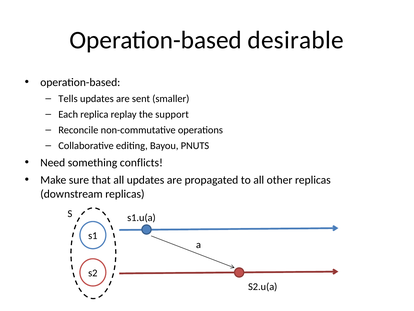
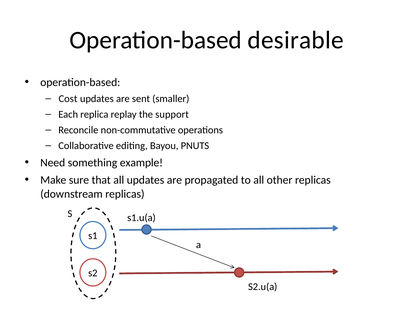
Tells: Tells -> Cost
conflicts: conflicts -> example
